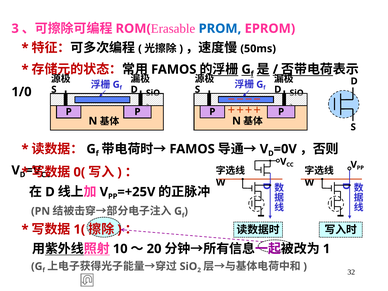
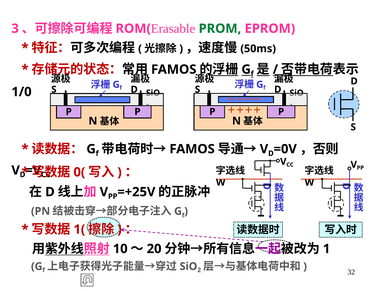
PROM colour: blue -> green
